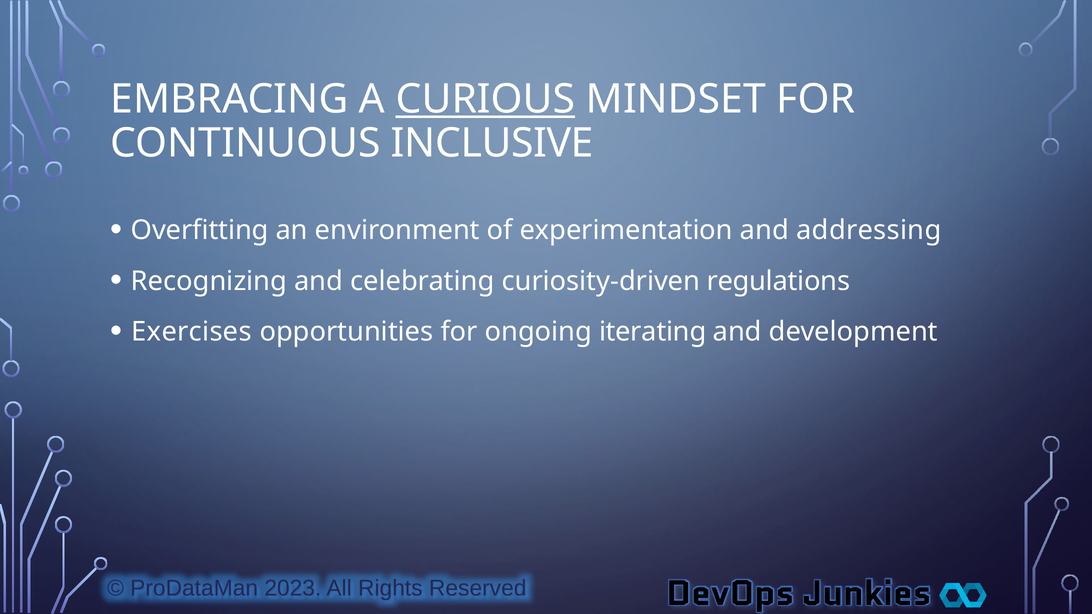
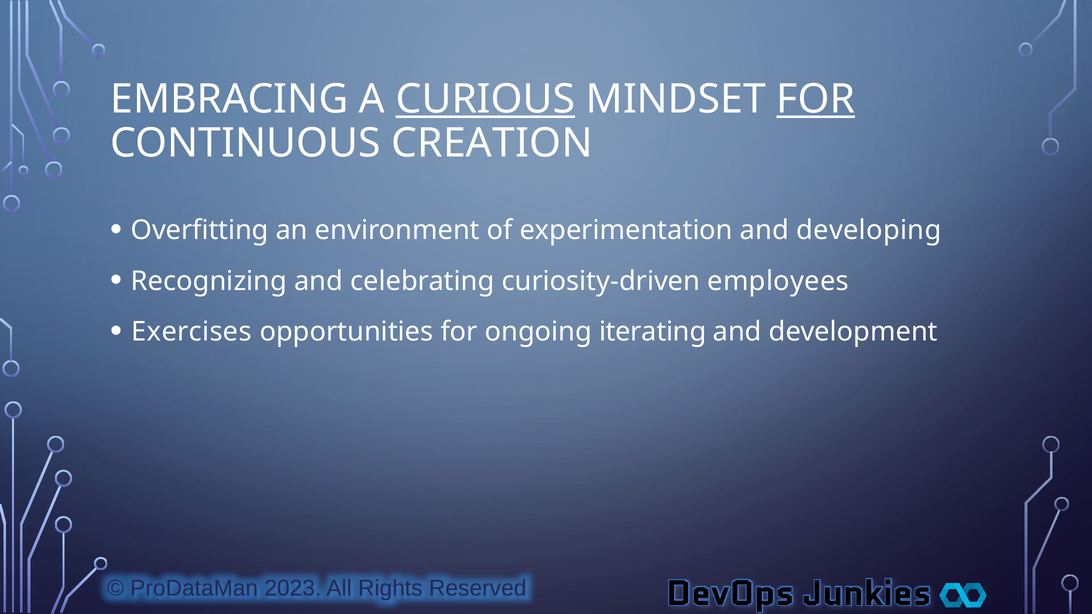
FOR at (816, 99) underline: none -> present
INCLUSIVE: INCLUSIVE -> CREATION
addressing: addressing -> developing
regulations: regulations -> employees
